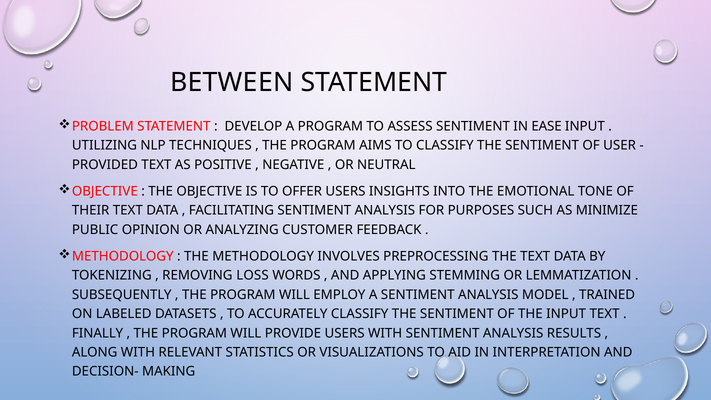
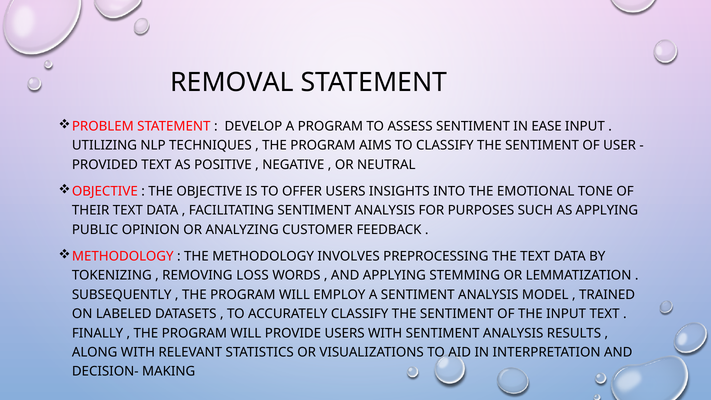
BETWEEN: BETWEEN -> REMOVAL
AS MINIMIZE: MINIMIZE -> APPLYING
